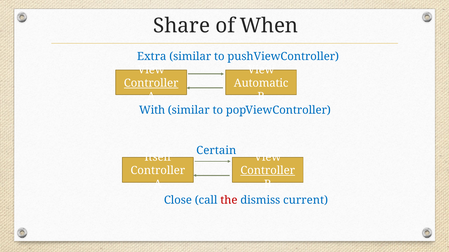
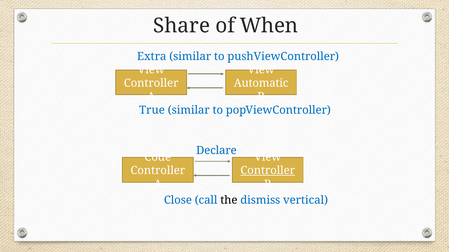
Controller at (151, 83) underline: present -> none
With: With -> True
Certain: Certain -> Declare
Itself: Itself -> Code
the colour: red -> black
current: current -> vertical
